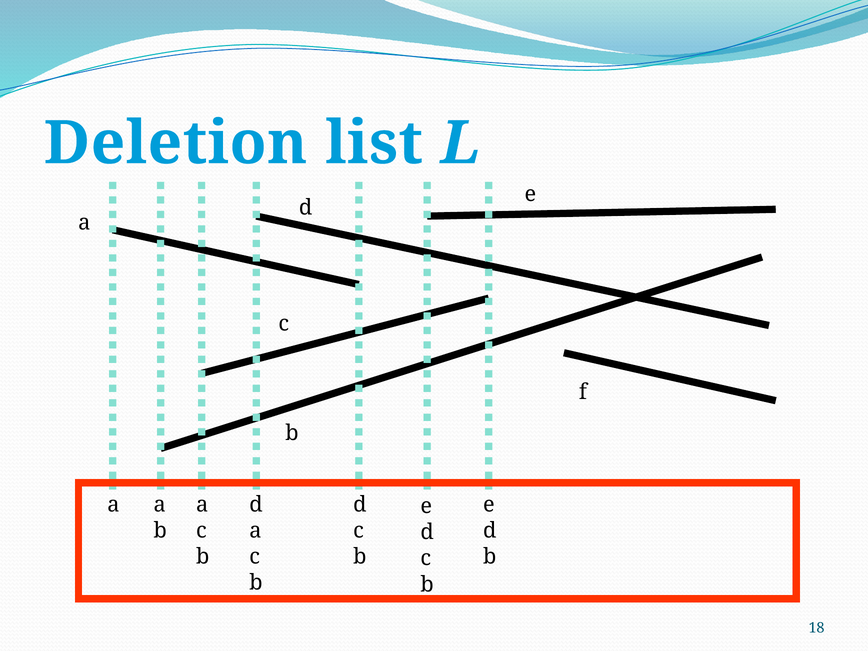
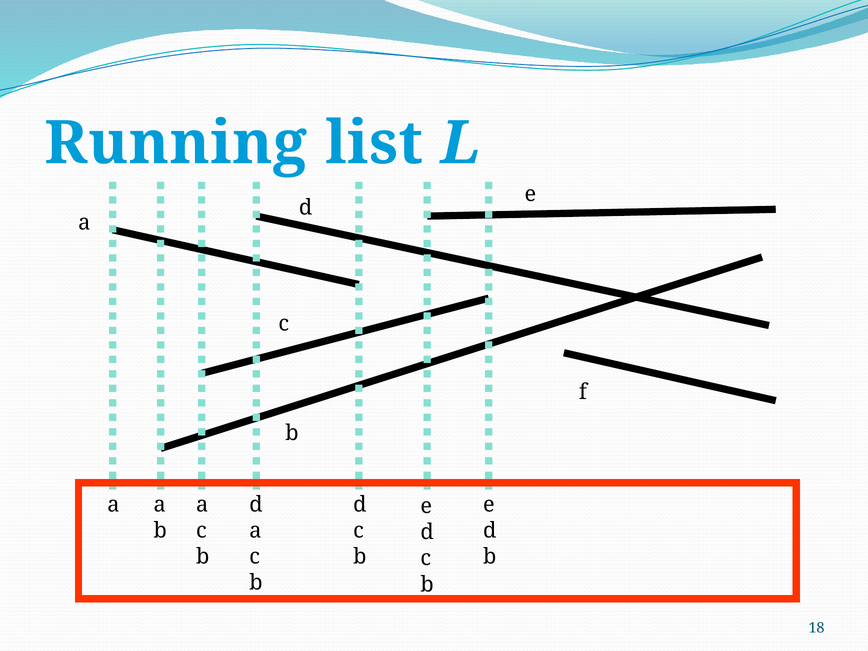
Deletion: Deletion -> Running
